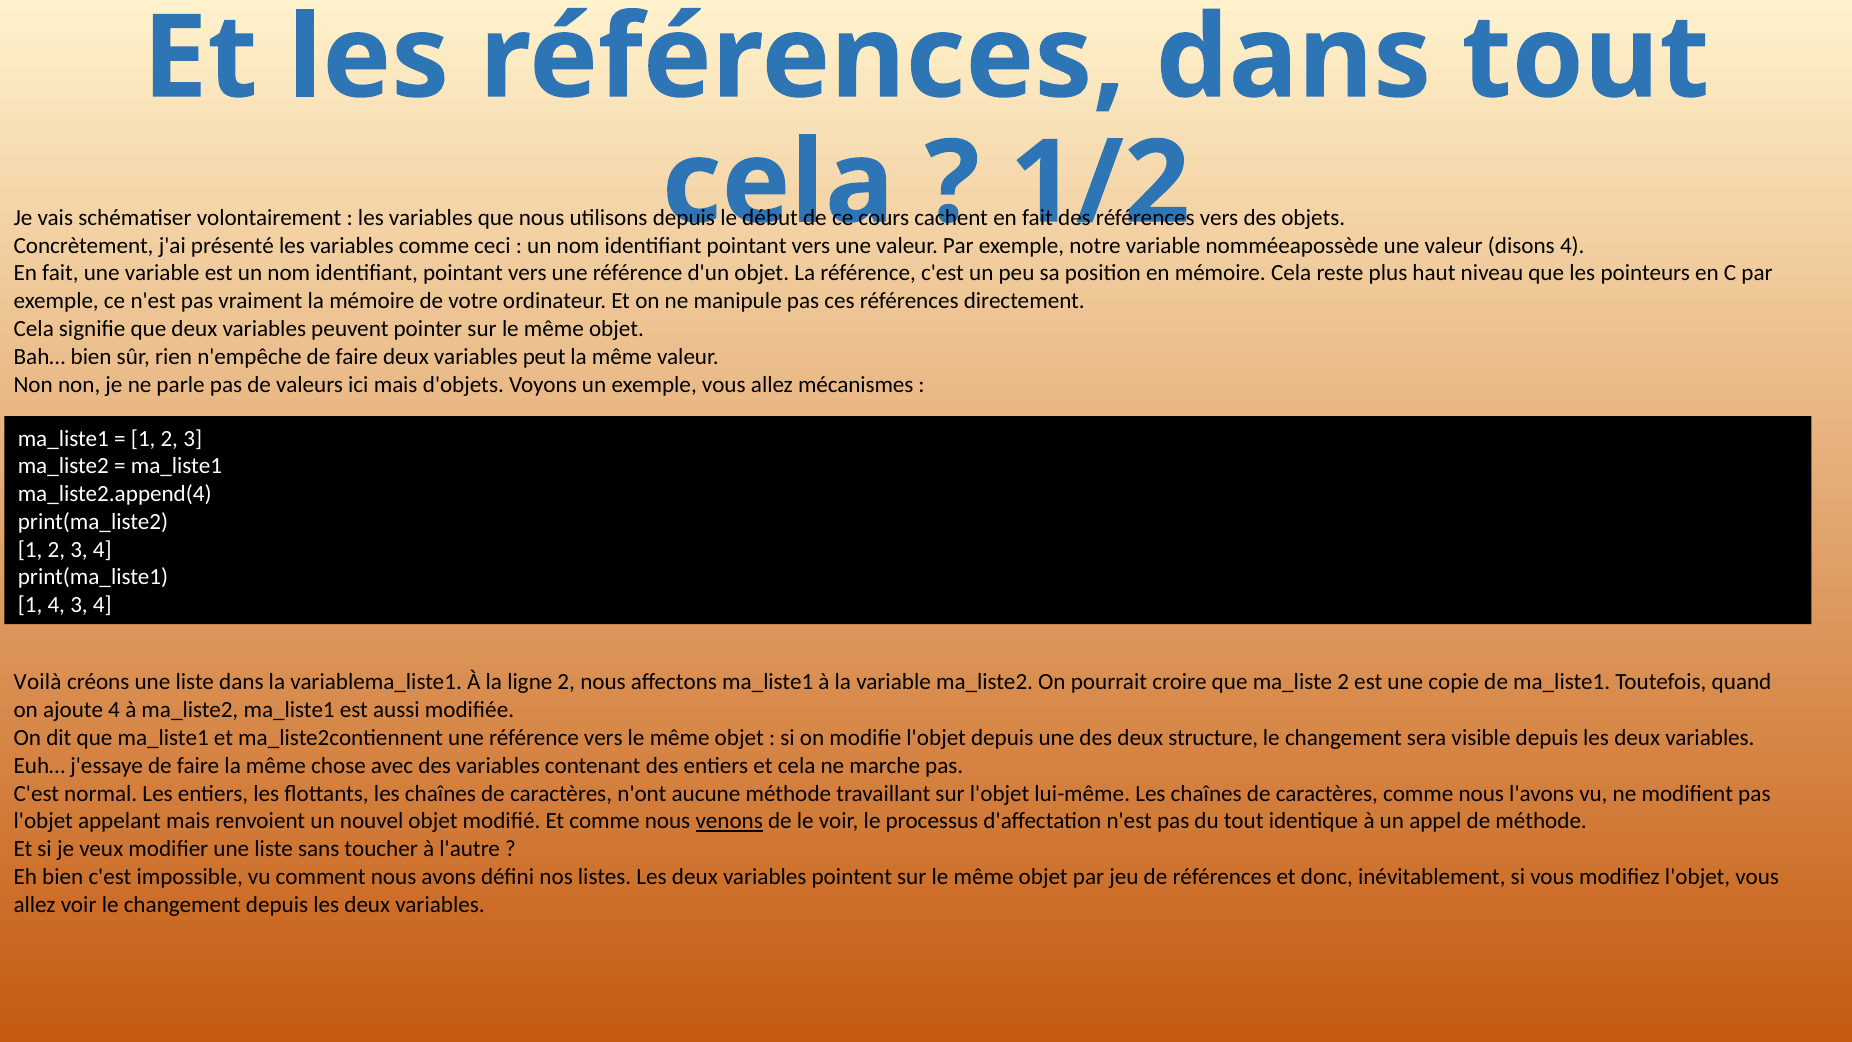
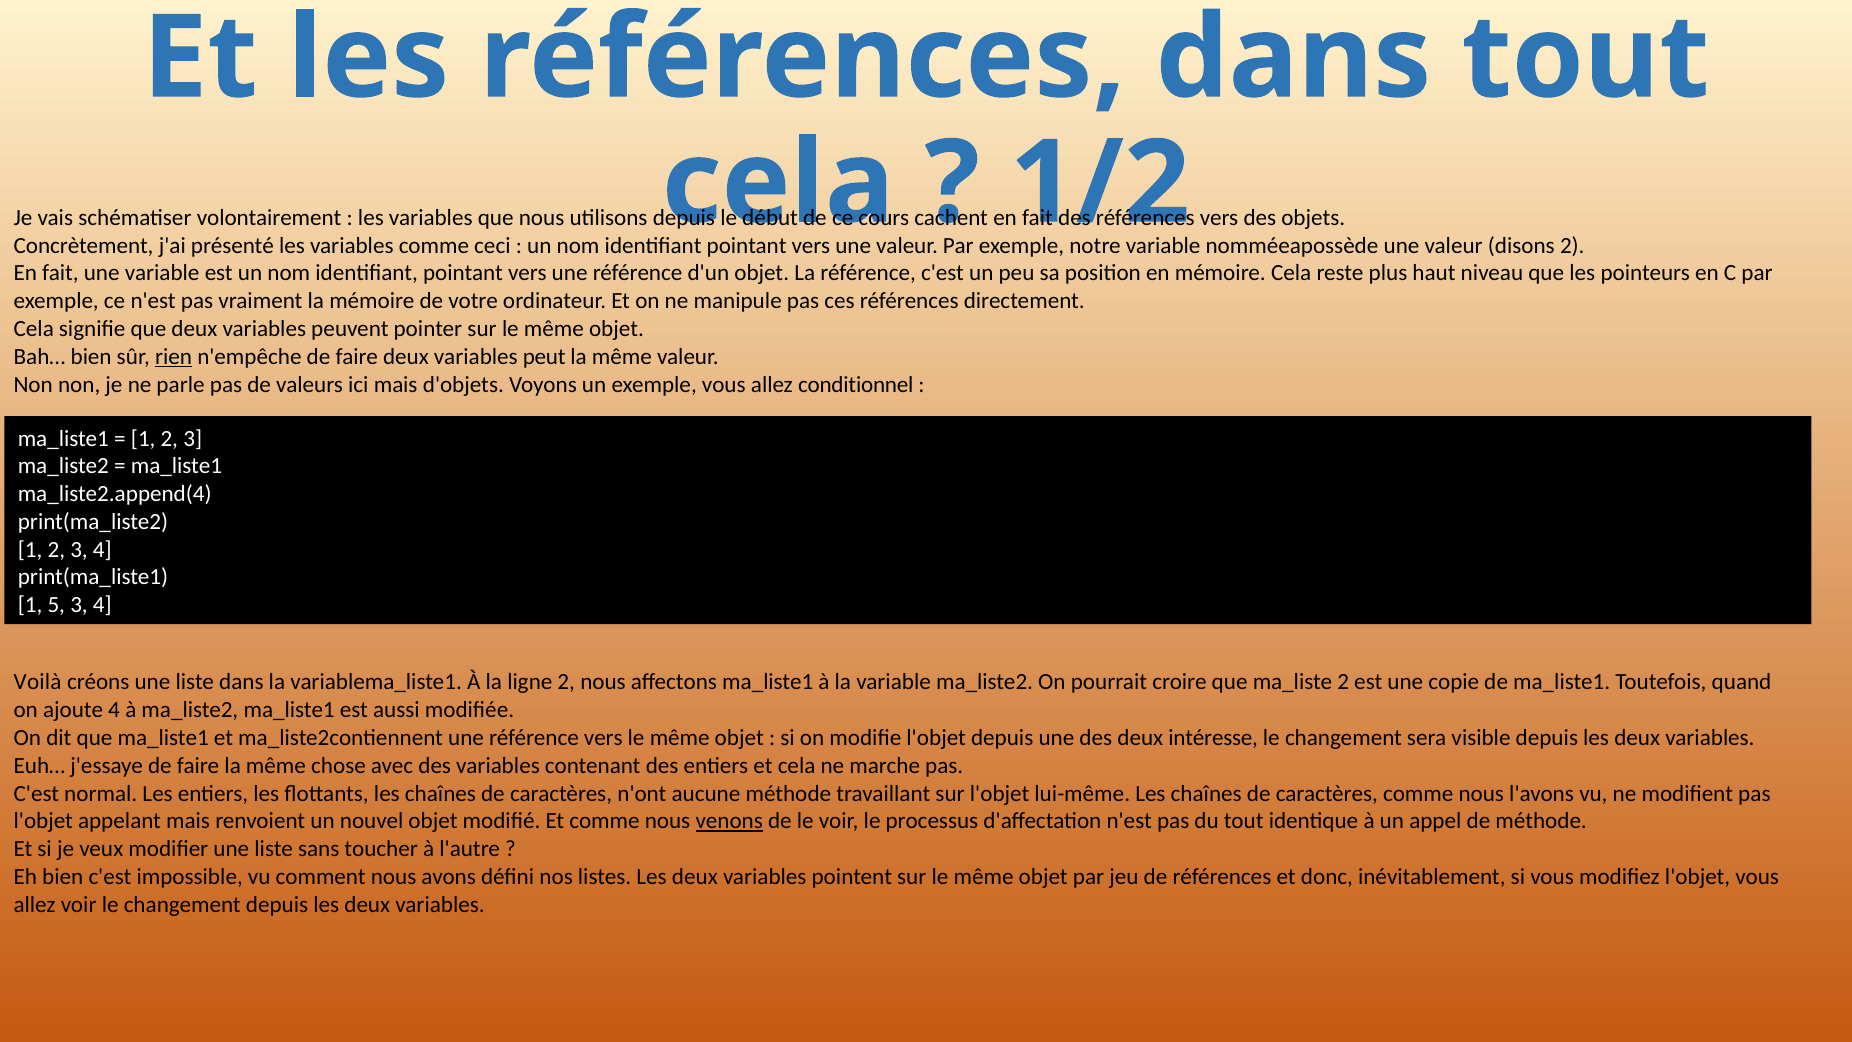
disons 4: 4 -> 2
rien underline: none -> present
mécanismes: mécanismes -> conditionnel
1 4: 4 -> 5
structure: structure -> intéresse
